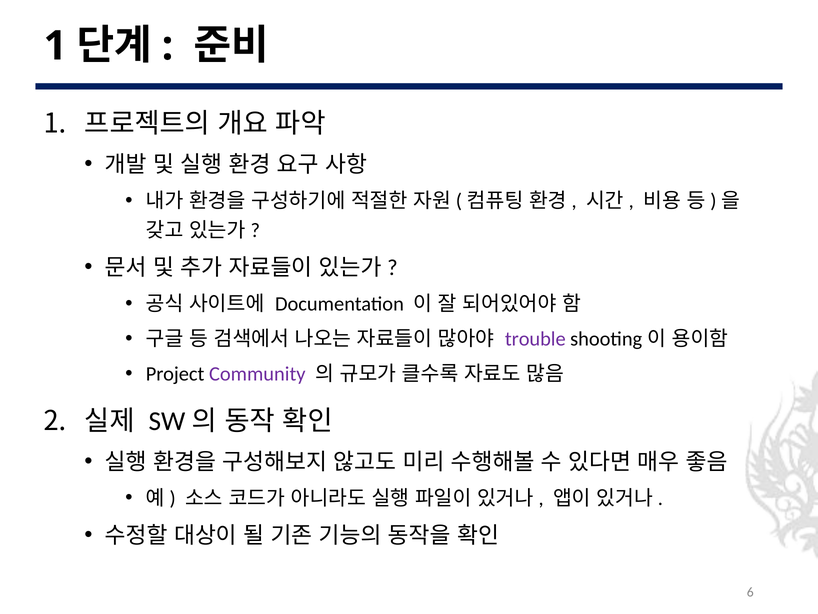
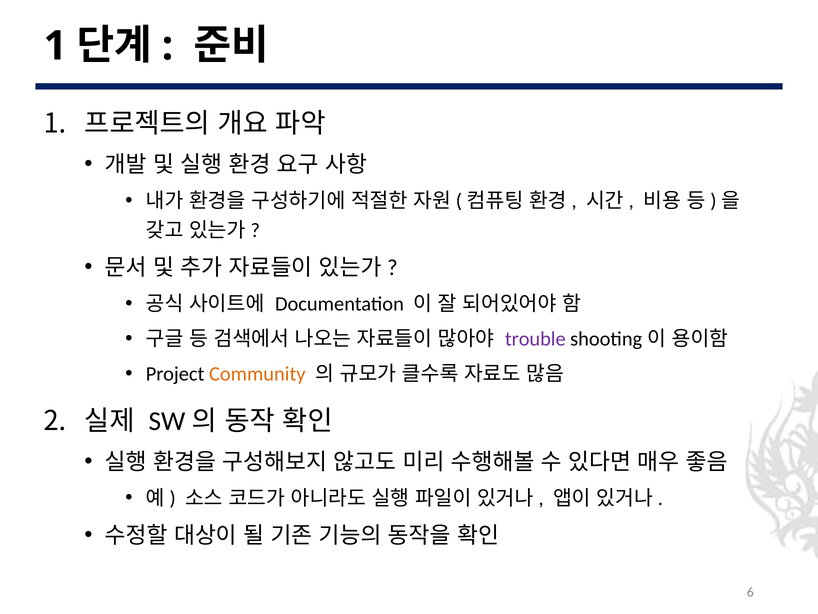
Community colour: purple -> orange
